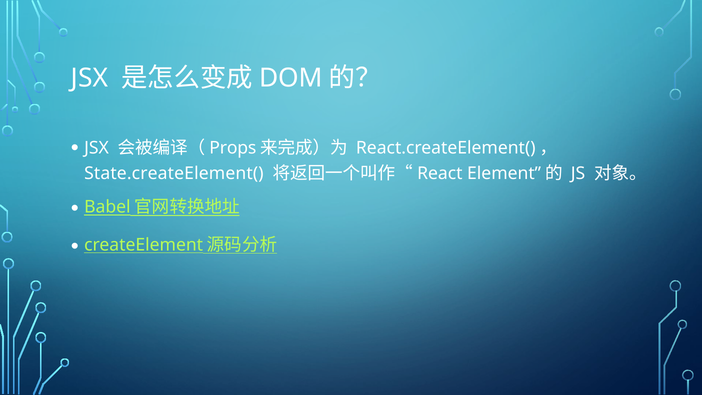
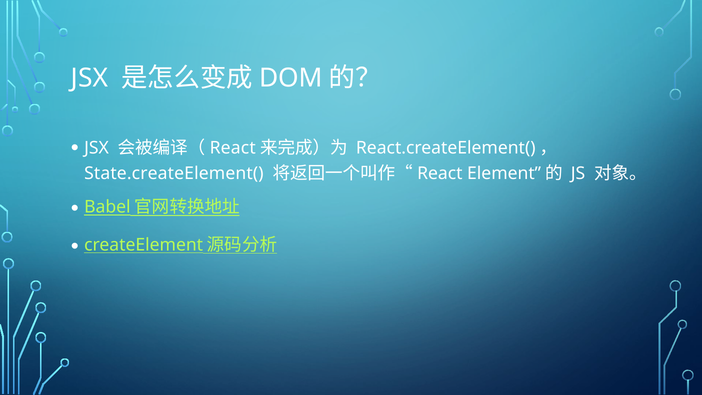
Props at (233, 148): Props -> React
